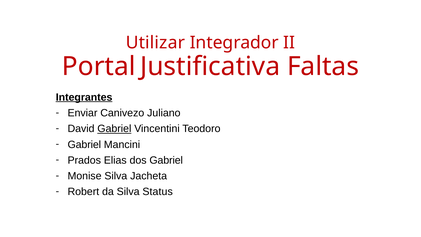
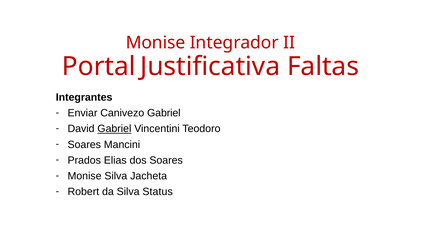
Utilizar at (155, 43): Utilizar -> Monise
Integrantes underline: present -> none
Canivezo Juliano: Juliano -> Gabriel
Gabriel at (84, 144): Gabriel -> Soares
dos Gabriel: Gabriel -> Soares
